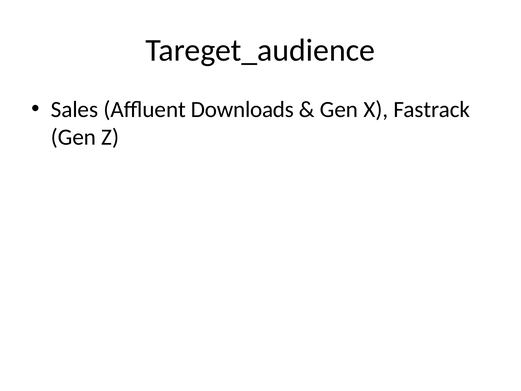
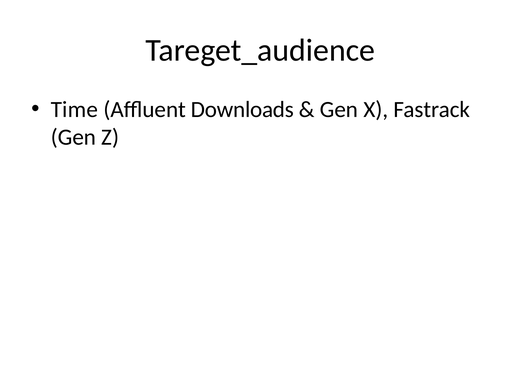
Sales: Sales -> Time
